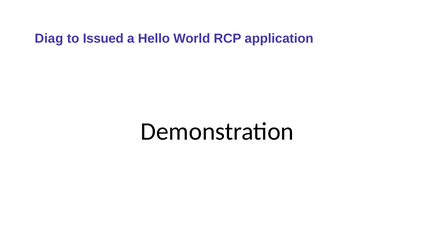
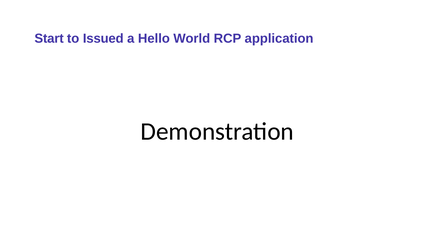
Diag: Diag -> Start
